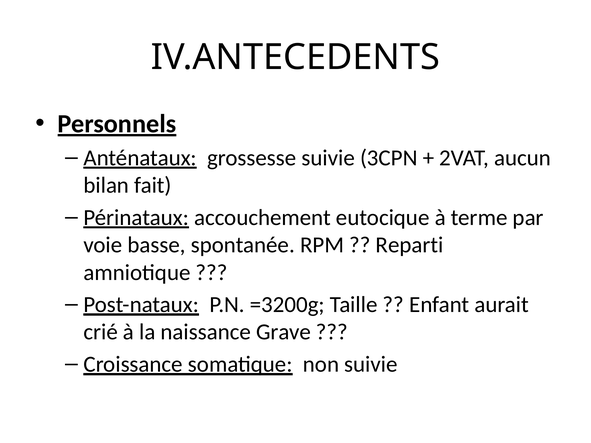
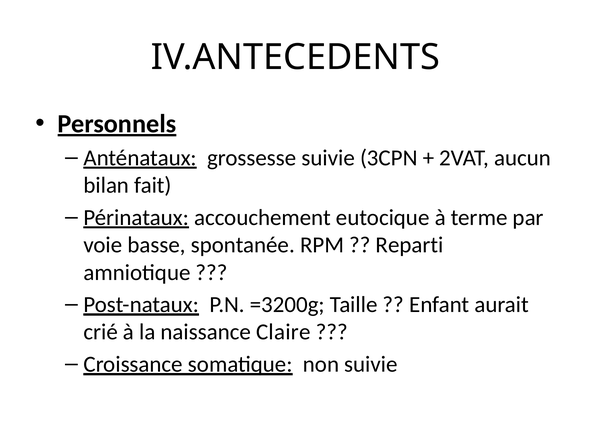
Grave: Grave -> Claire
